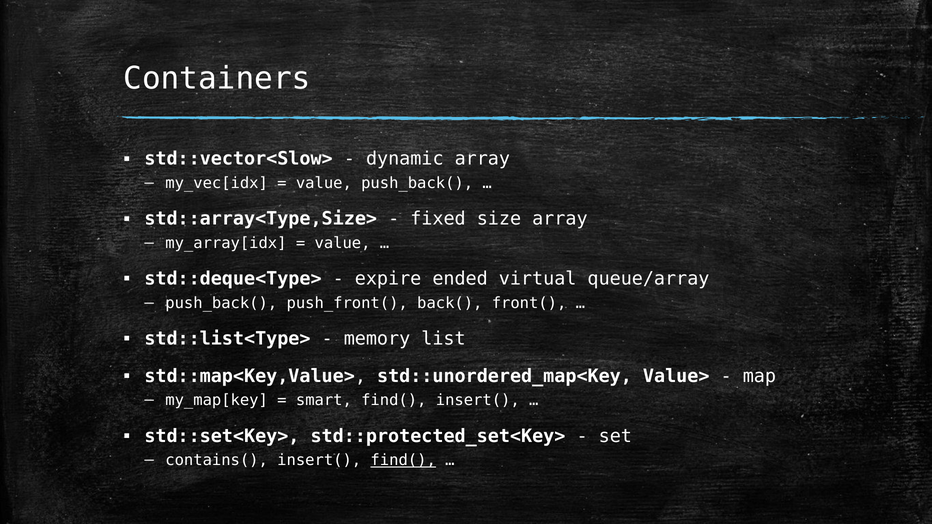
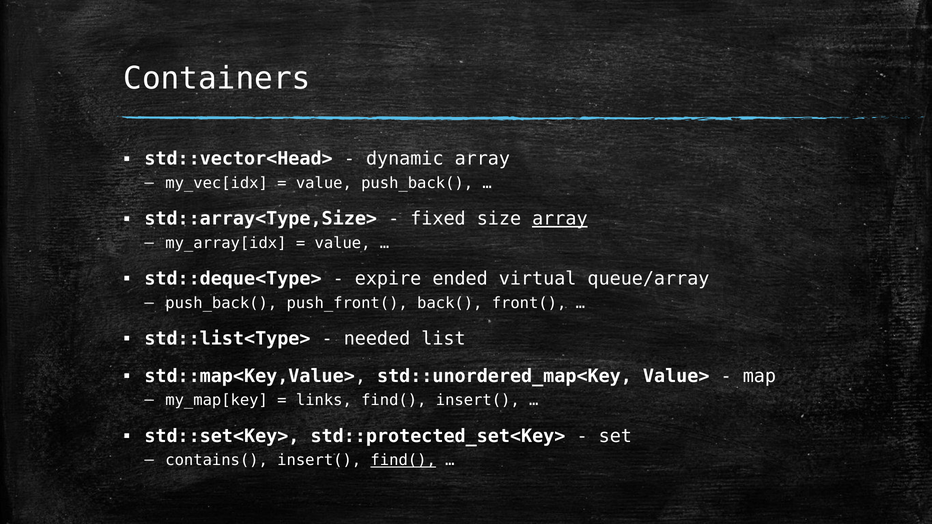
std::vector<Slow>: std::vector<Slow> -> std::vector<Head>
array at (560, 219) underline: none -> present
memory: memory -> needed
smart: smart -> links
